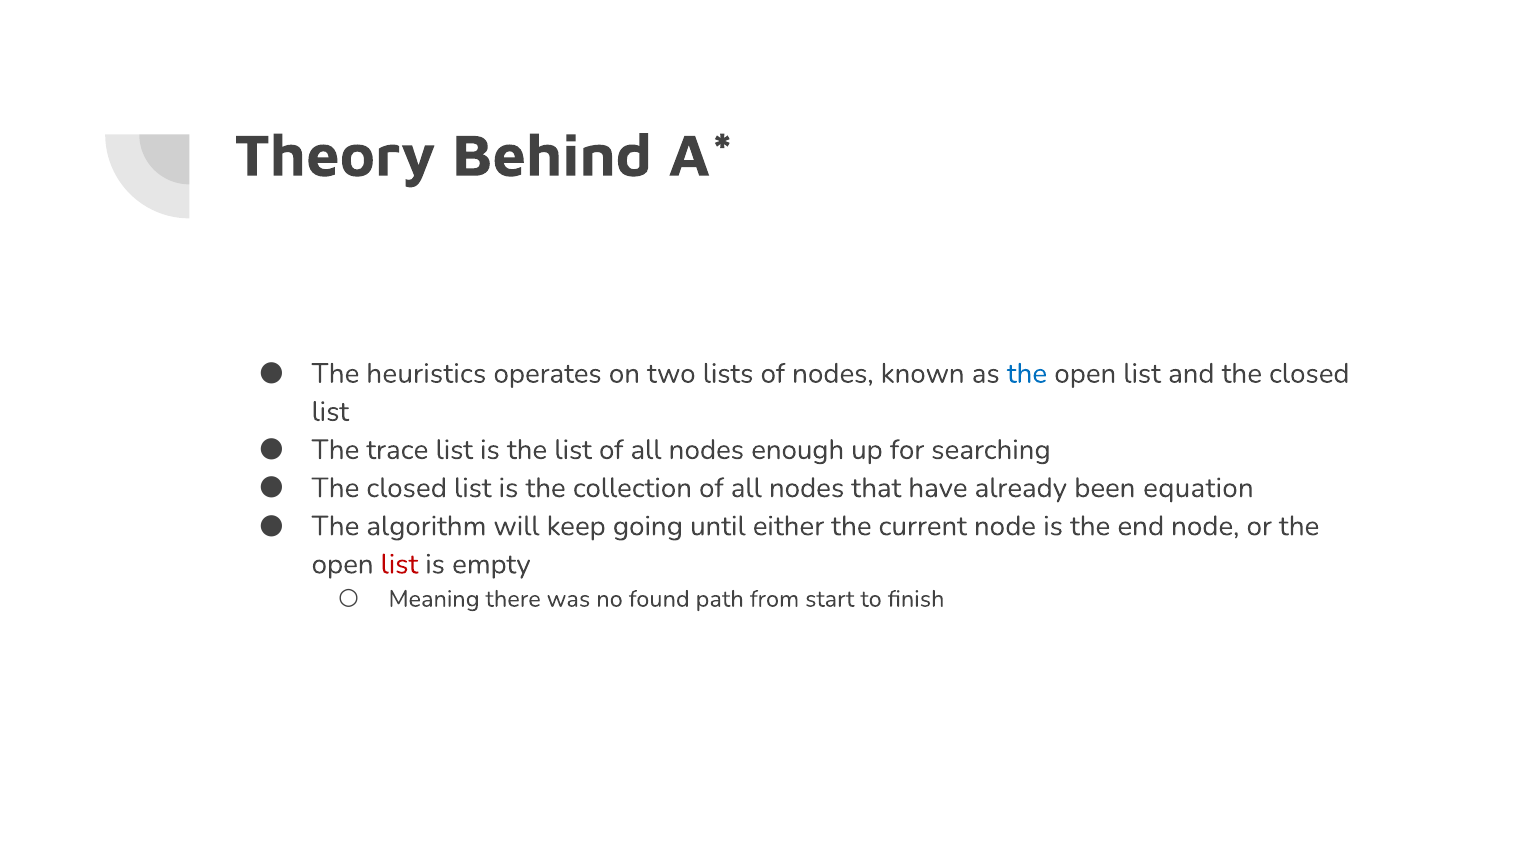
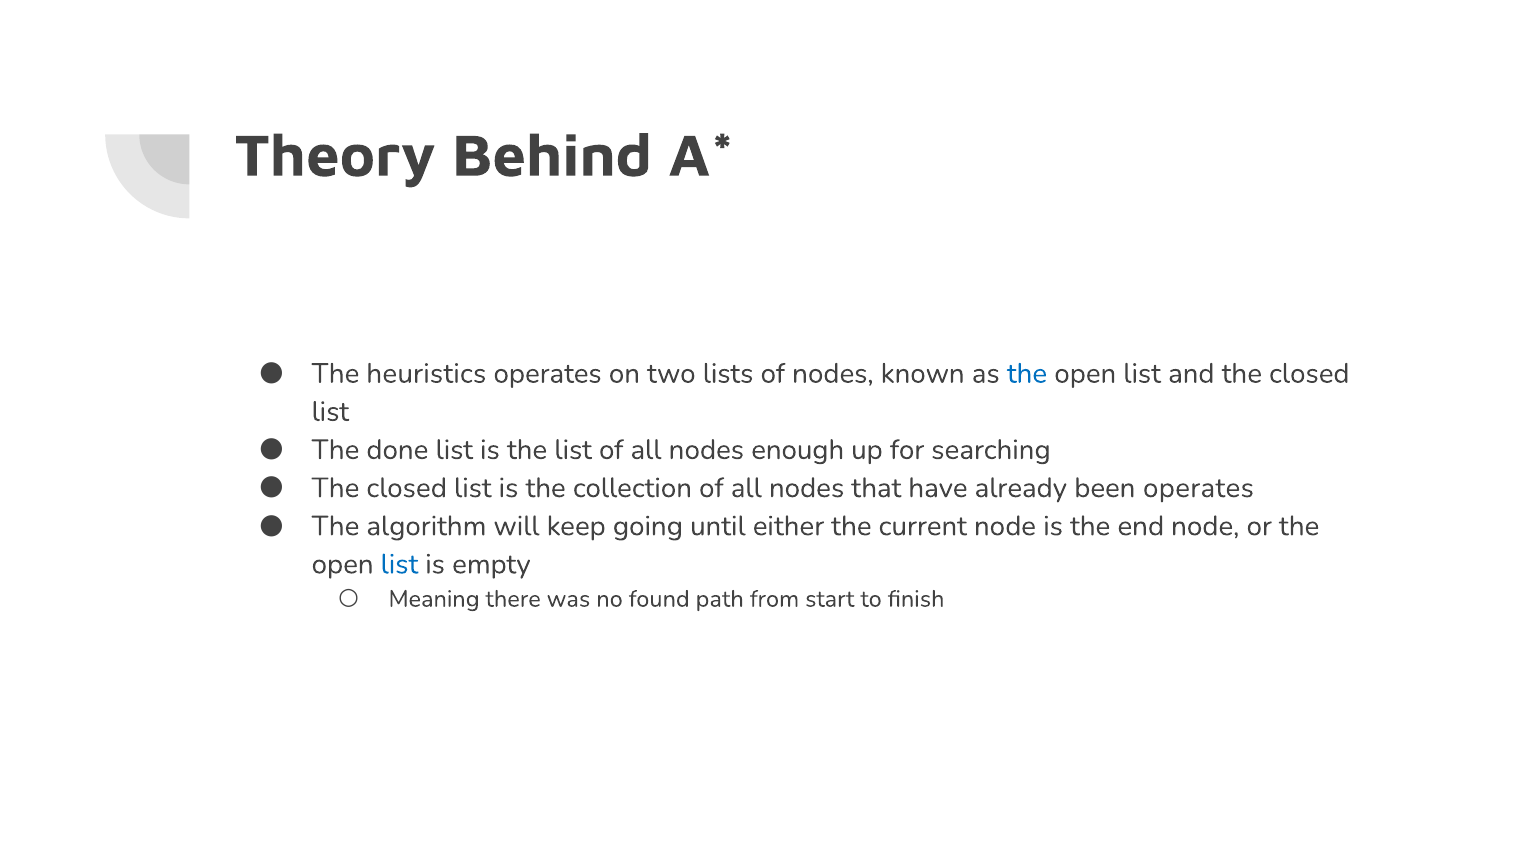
trace: trace -> done
been equation: equation -> operates
list at (399, 564) colour: red -> blue
